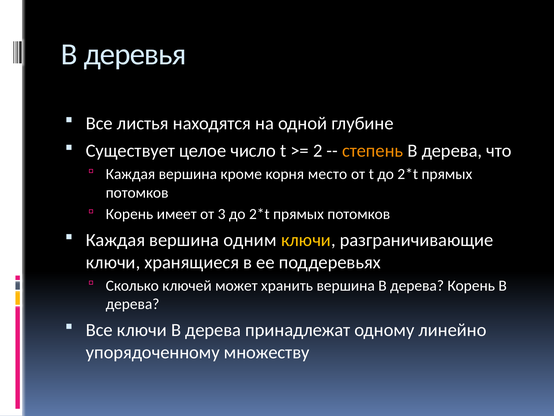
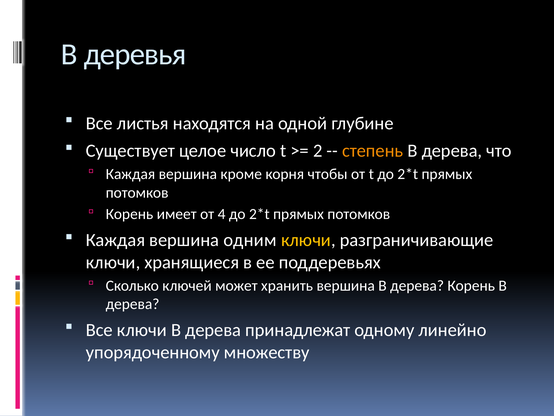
место: место -> чтобы
3: 3 -> 4
